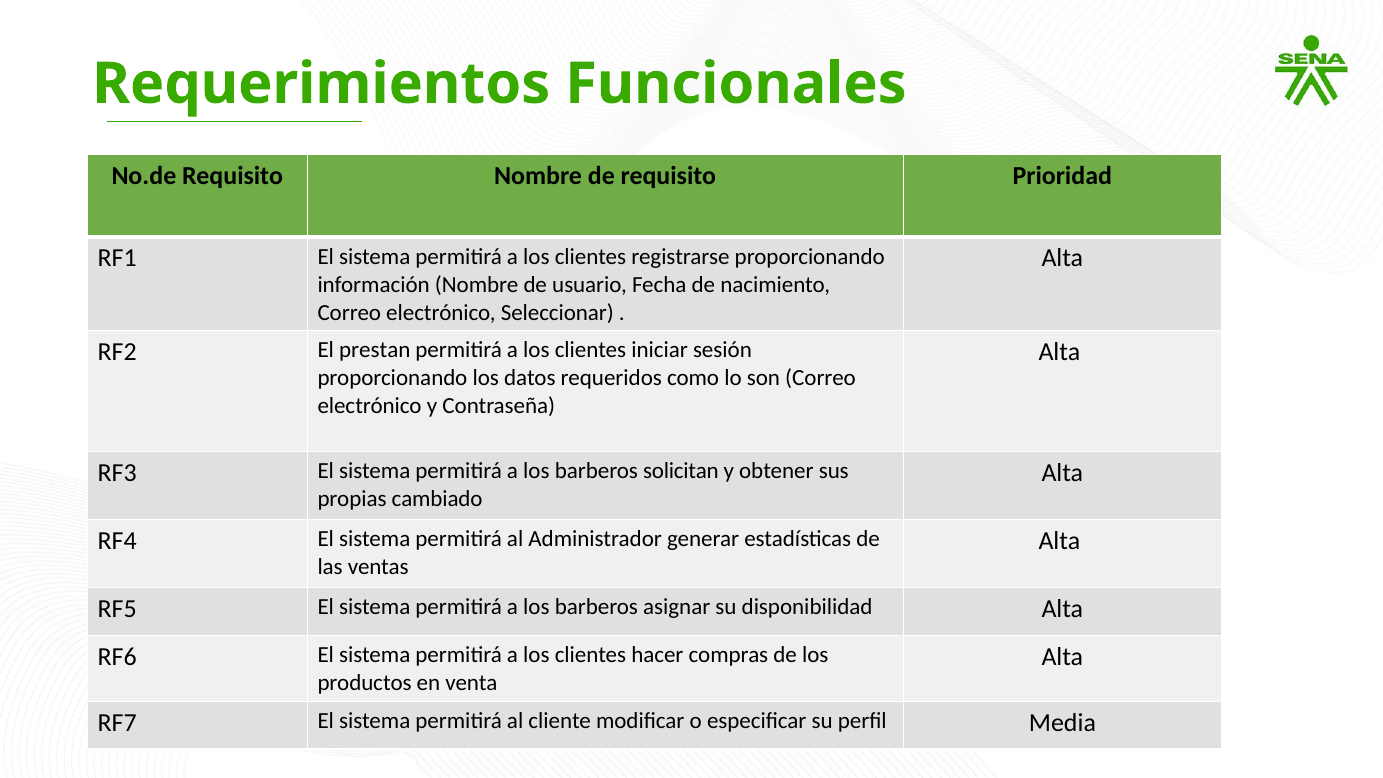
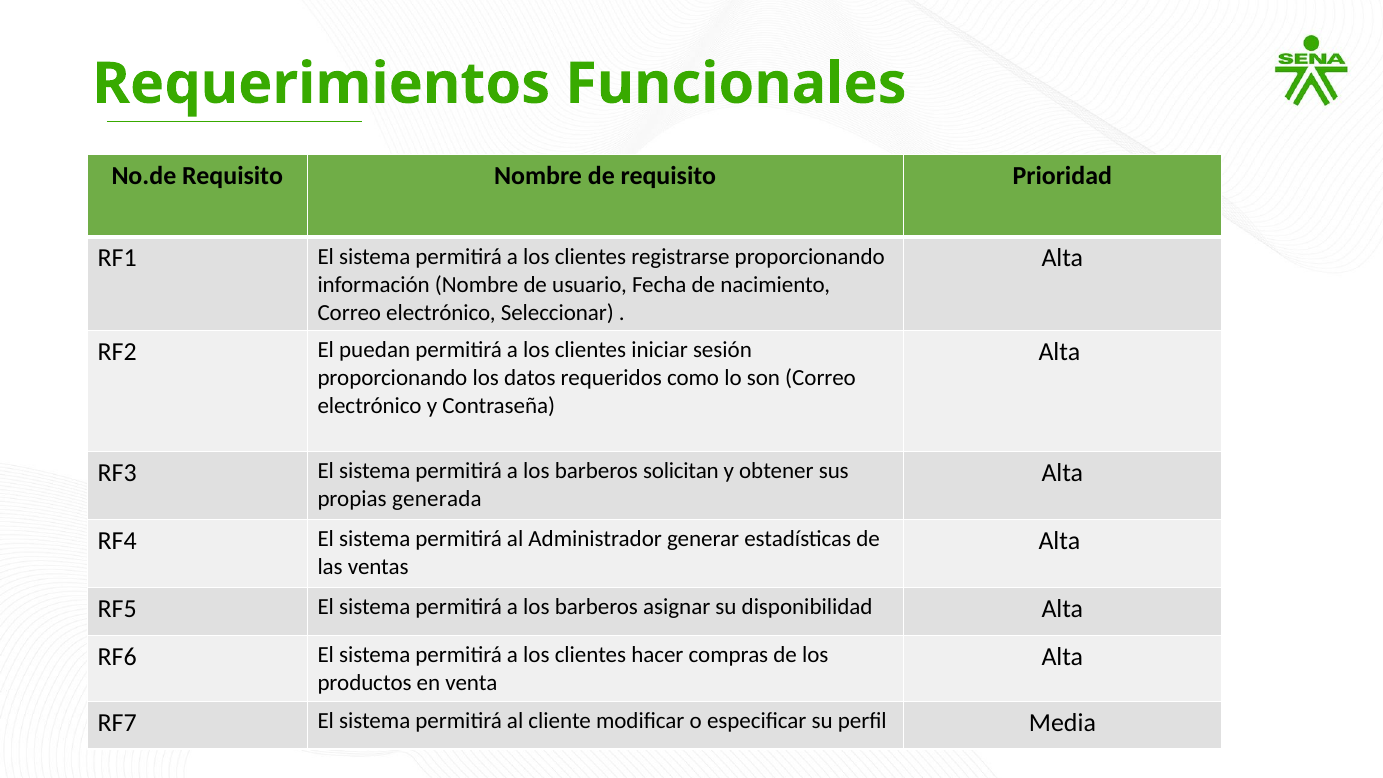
prestan: prestan -> puedan
cambiado: cambiado -> generada
